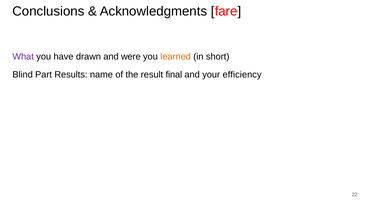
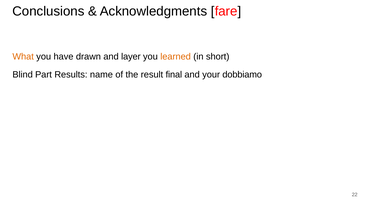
What colour: purple -> orange
were: were -> layer
efficiency: efficiency -> dobbiamo
